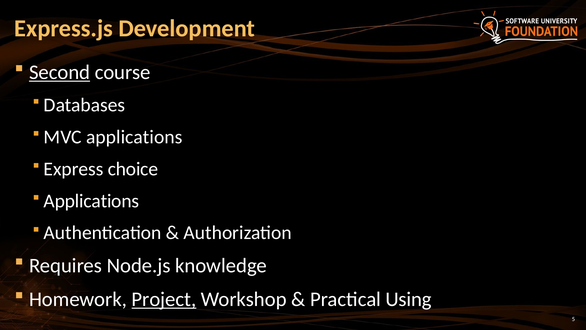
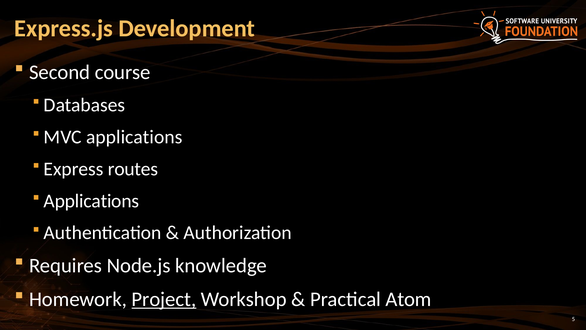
Second underline: present -> none
choice: choice -> routes
Using: Using -> Atom
